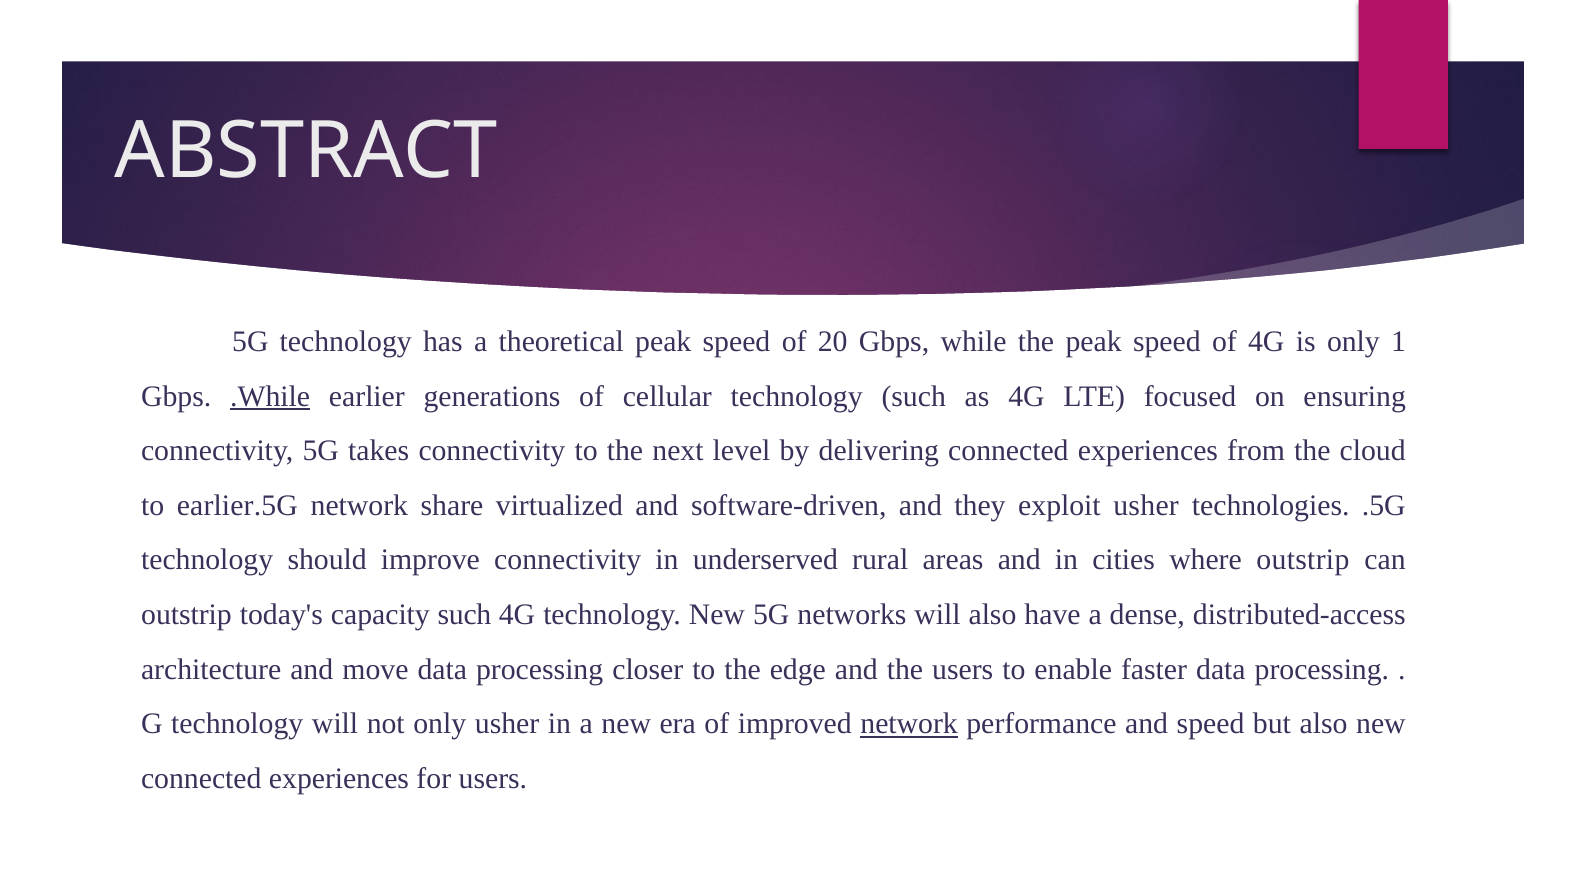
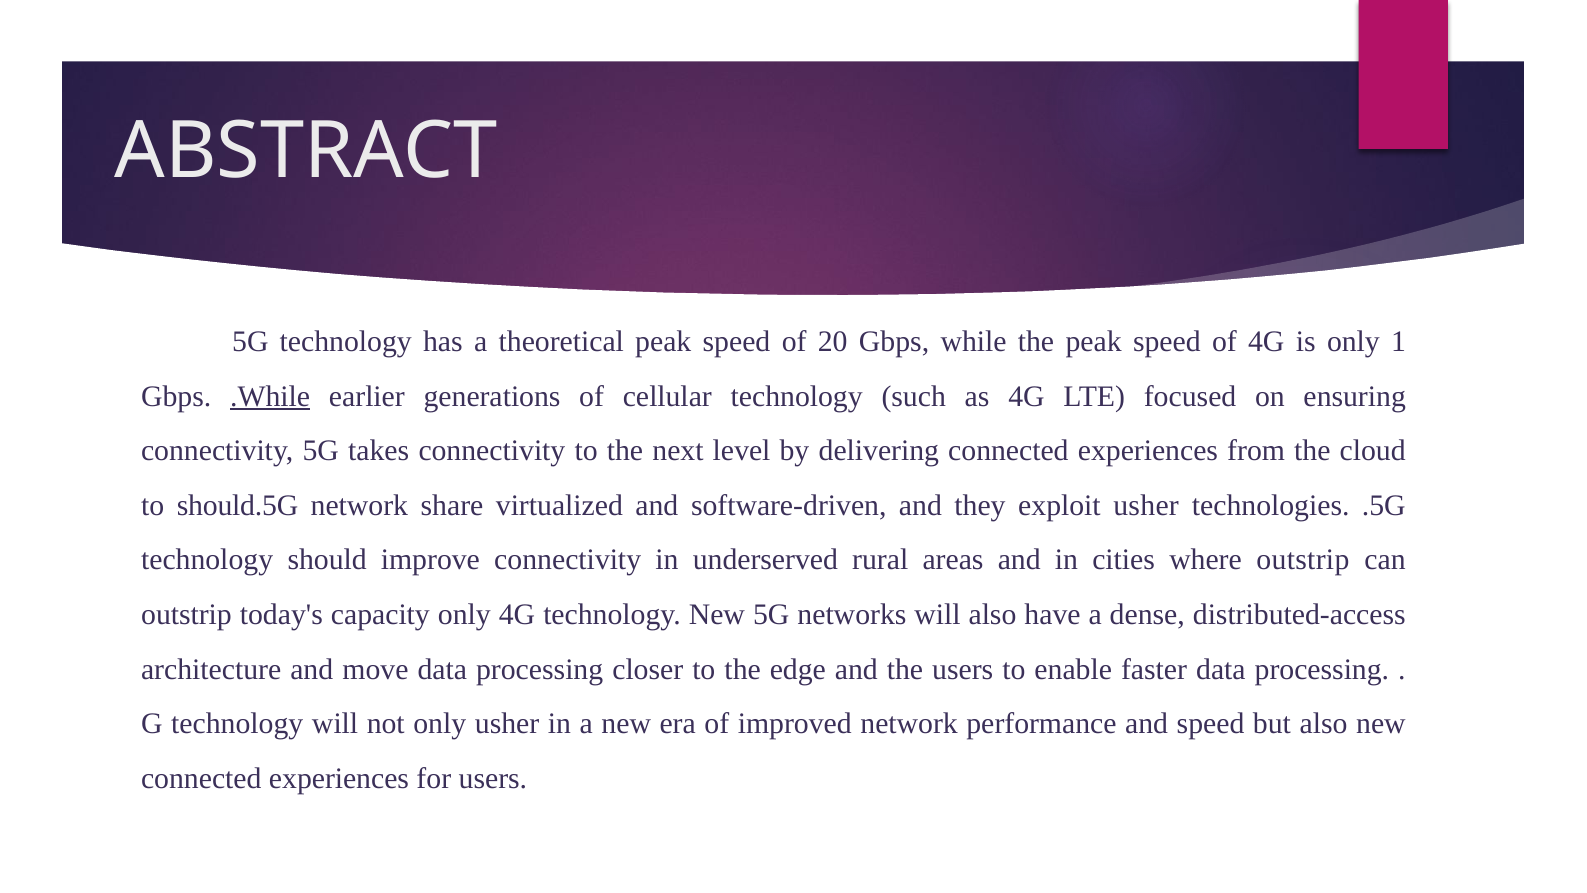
earlier.5G: earlier.5G -> should.5G
capacity such: such -> only
network at (909, 724) underline: present -> none
